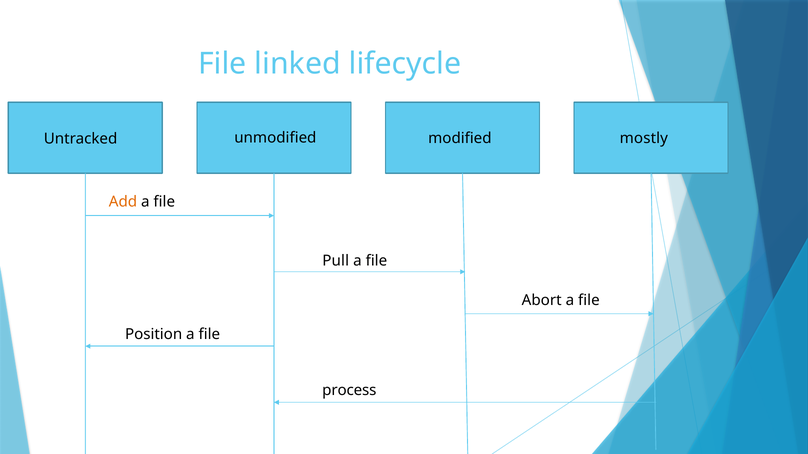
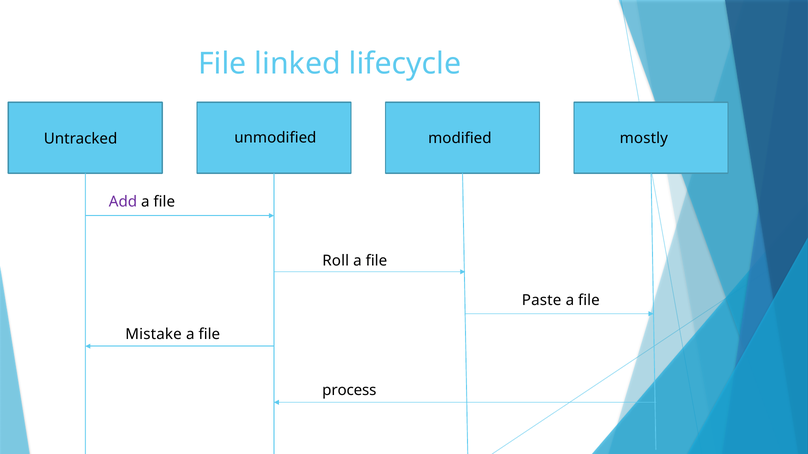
Add colour: orange -> purple
Pull: Pull -> Roll
Abort: Abort -> Paste
Position: Position -> Mistake
